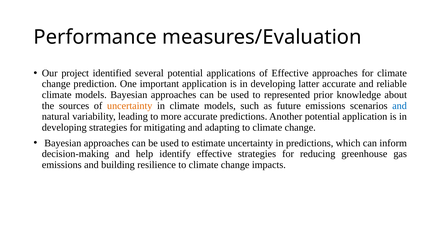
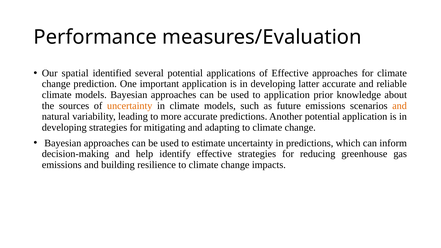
project: project -> spatial
to represented: represented -> application
and at (400, 106) colour: blue -> orange
